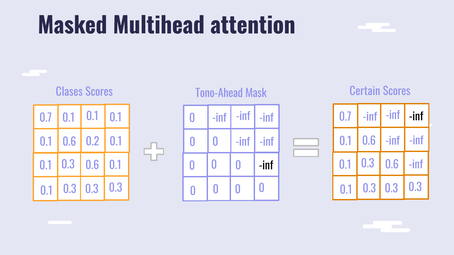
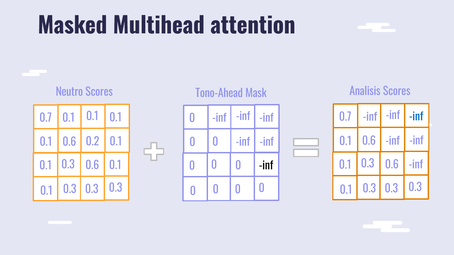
Clases: Clases -> Neutro
Certain: Certain -> Analisis
inf at (416, 117) colour: black -> blue
